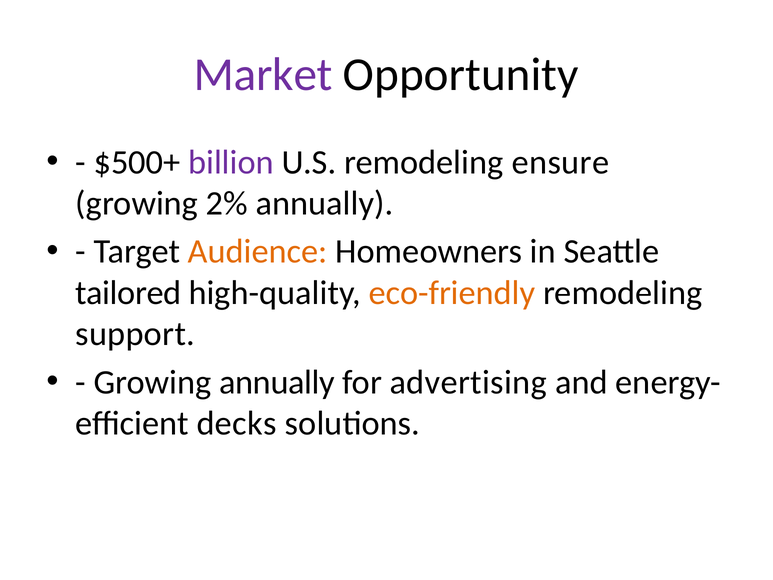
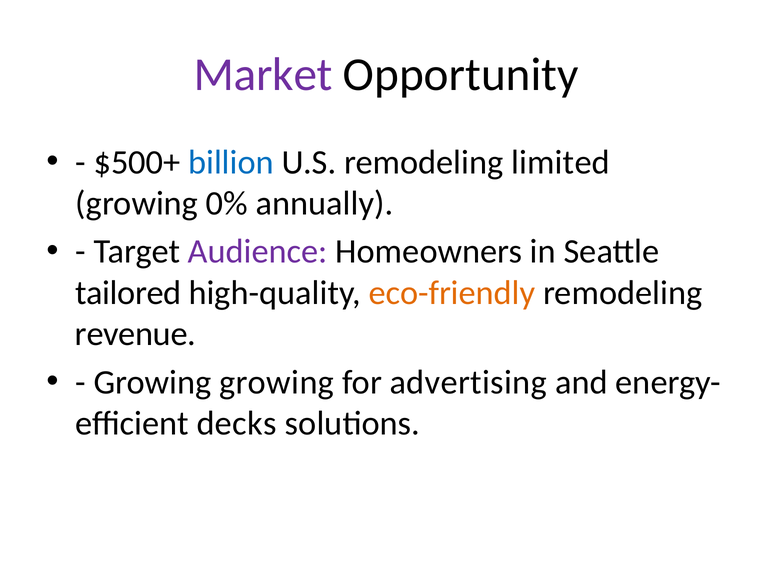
billion colour: purple -> blue
ensure: ensure -> limited
2%: 2% -> 0%
Audience colour: orange -> purple
support: support -> revenue
Growing annually: annually -> growing
